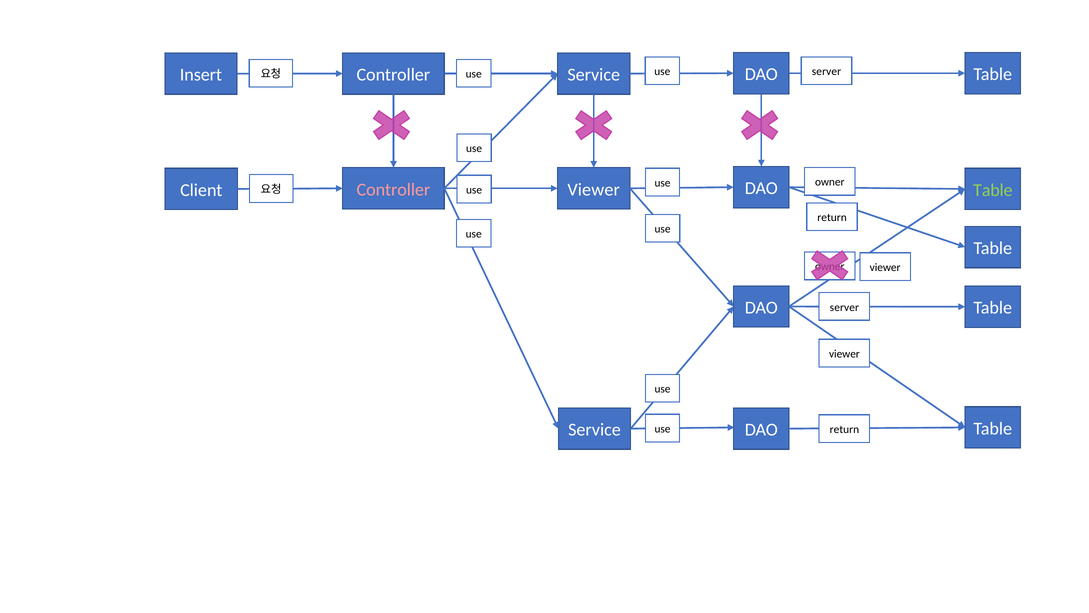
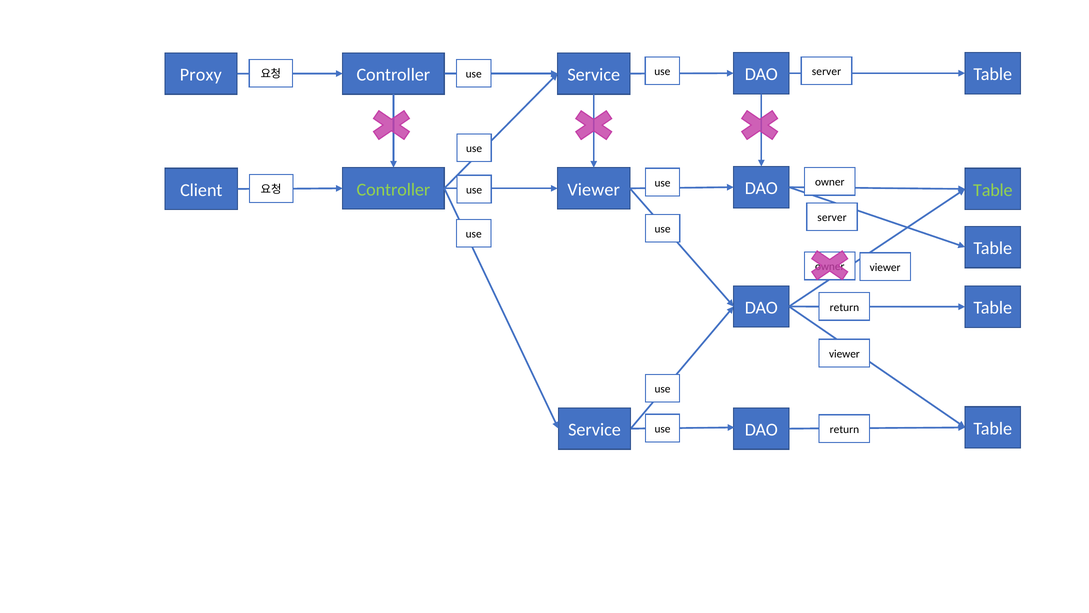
Insert: Insert -> Proxy
Controller at (393, 189) colour: pink -> light green
return at (832, 217): return -> server
server at (844, 307): server -> return
